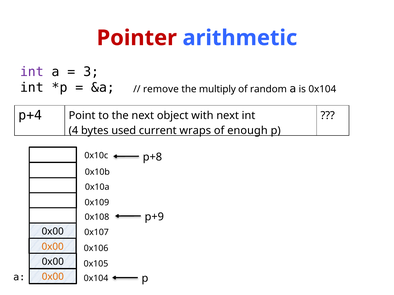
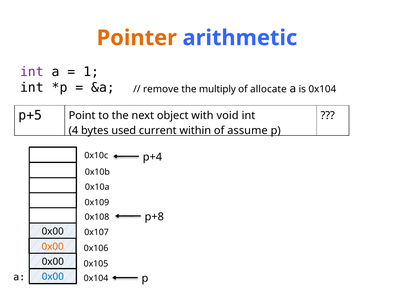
Pointer colour: red -> orange
3: 3 -> 1
random: random -> allocate
p+4: p+4 -> p+5
with next: next -> void
wraps: wraps -> within
enough: enough -> assume
p+8: p+8 -> p+4
p+9: p+9 -> p+8
0x00 at (53, 277) colour: orange -> blue
